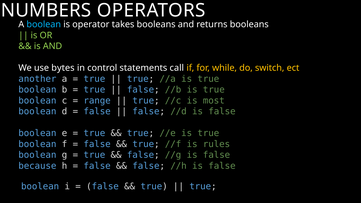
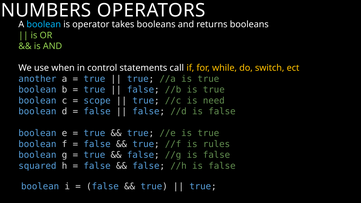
bytes: bytes -> when
range: range -> scope
most: most -> need
because: because -> squared
